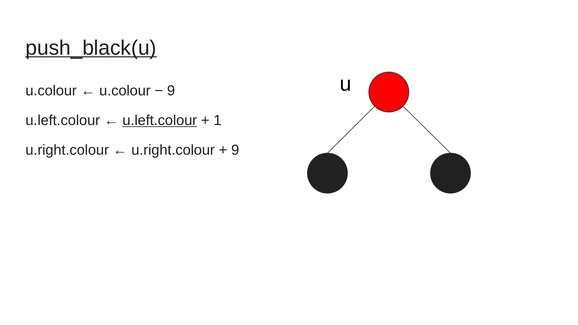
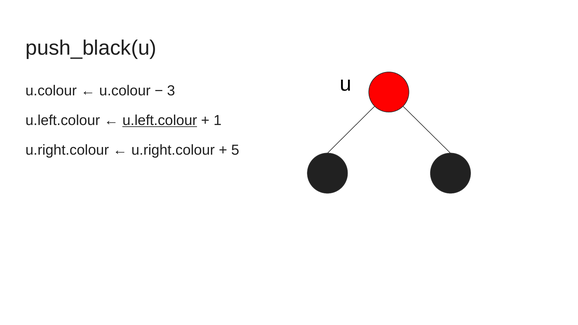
push_black(u underline: present -> none
9 at (171, 91): 9 -> 3
9 at (235, 150): 9 -> 5
